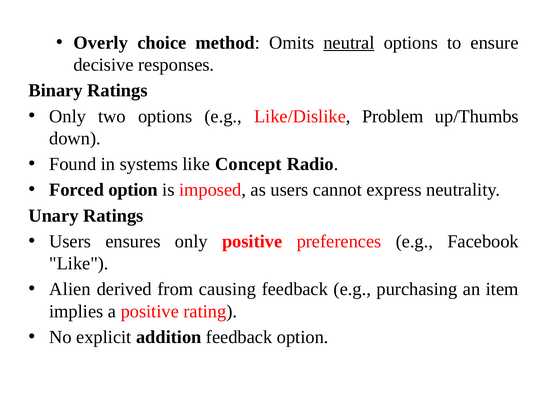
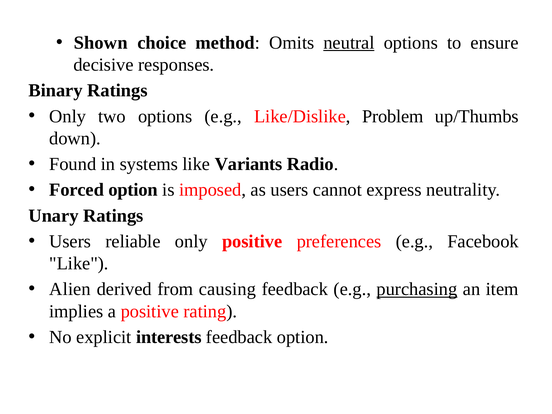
Overly: Overly -> Shown
Concept: Concept -> Variants
ensures: ensures -> reliable
purchasing underline: none -> present
addition: addition -> interests
